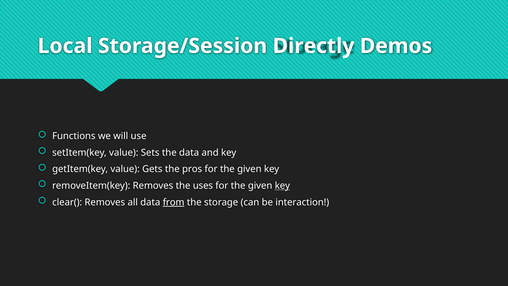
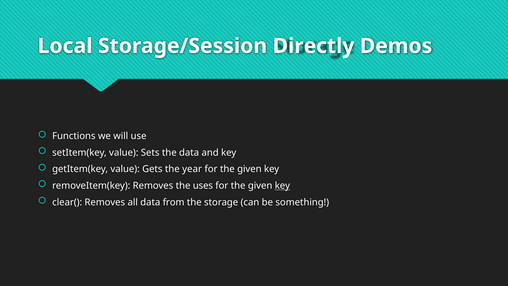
pros: pros -> year
from underline: present -> none
interaction: interaction -> something
